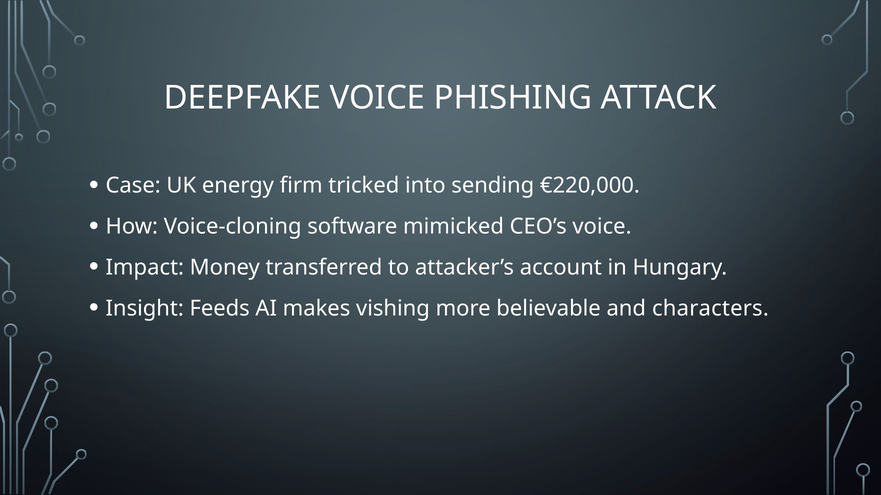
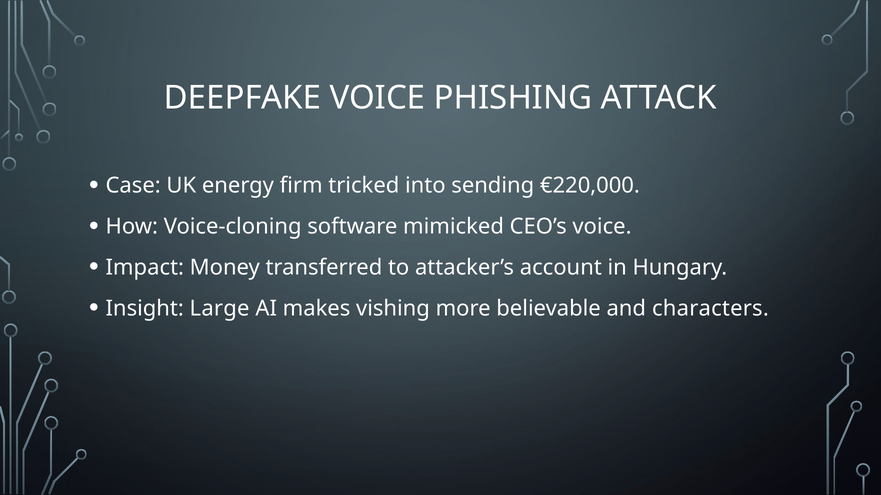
Feeds: Feeds -> Large
